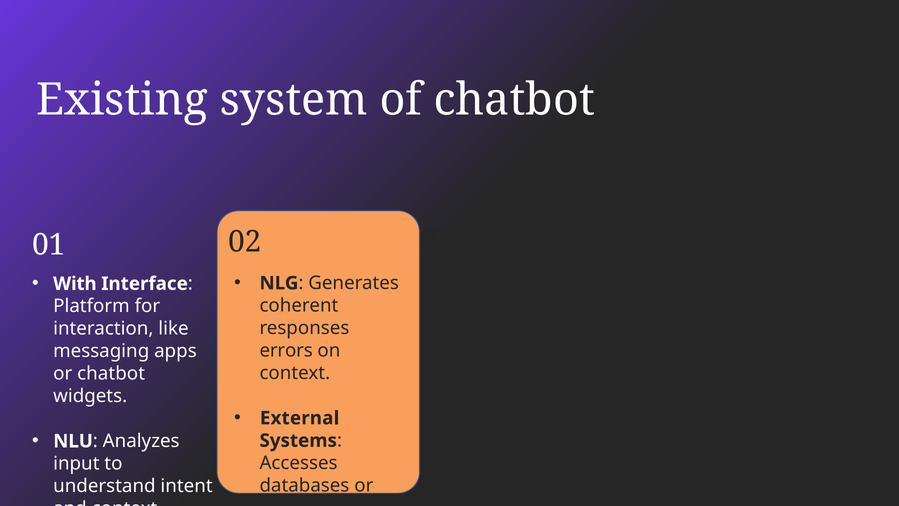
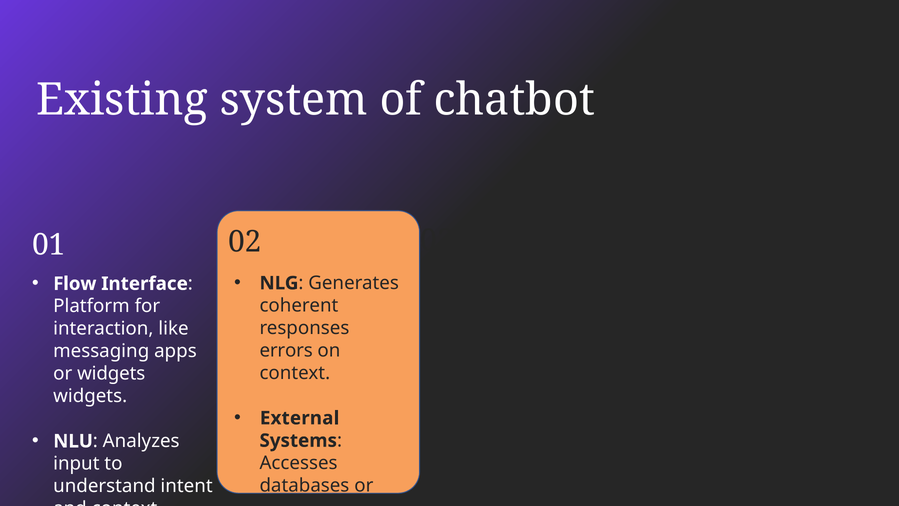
With at (75, 284): With -> Flow
or chatbot: chatbot -> widgets
